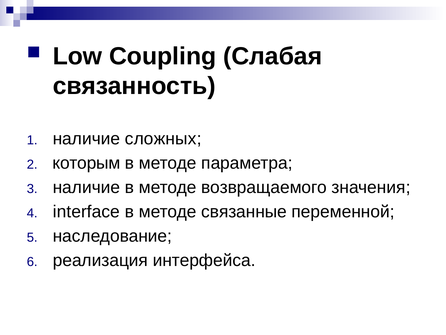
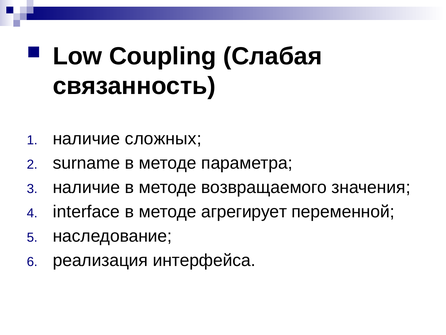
которым: которым -> surname
связанные: связанные -> агрегирует
